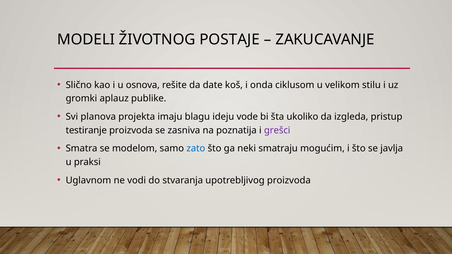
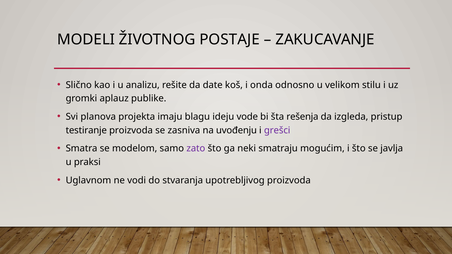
osnova: osnova -> analizu
ciklusom: ciklusom -> odnosno
ukoliko: ukoliko -> rešenja
poznatija: poznatija -> uvođenju
zato colour: blue -> purple
